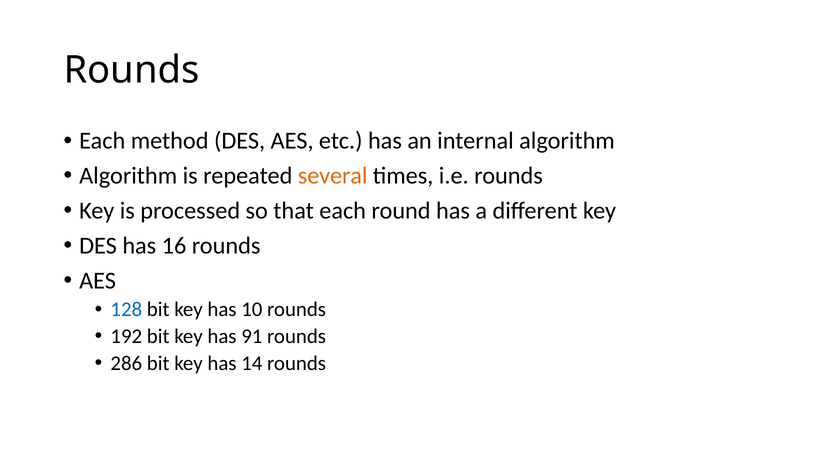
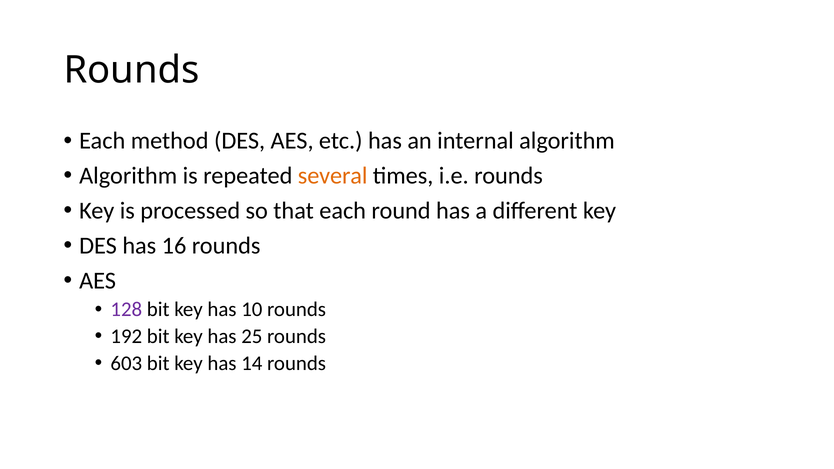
128 colour: blue -> purple
91: 91 -> 25
286: 286 -> 603
